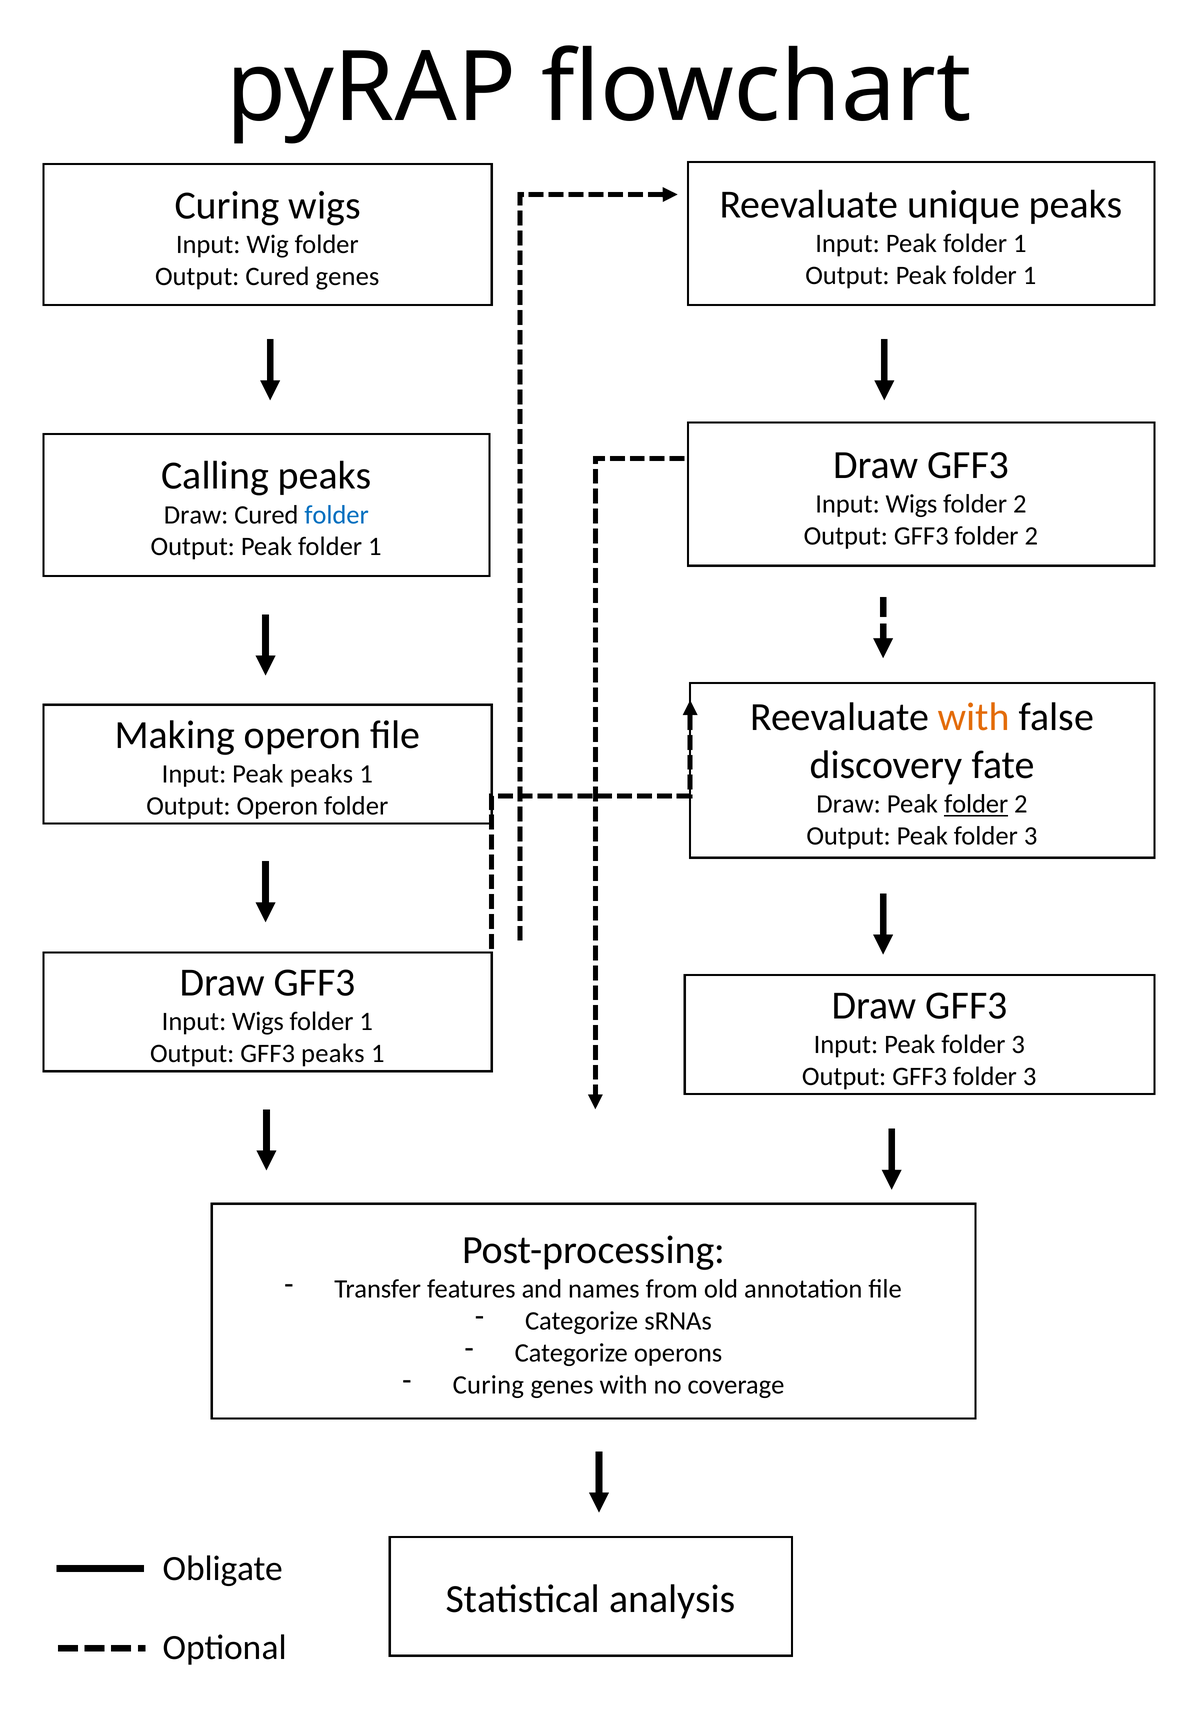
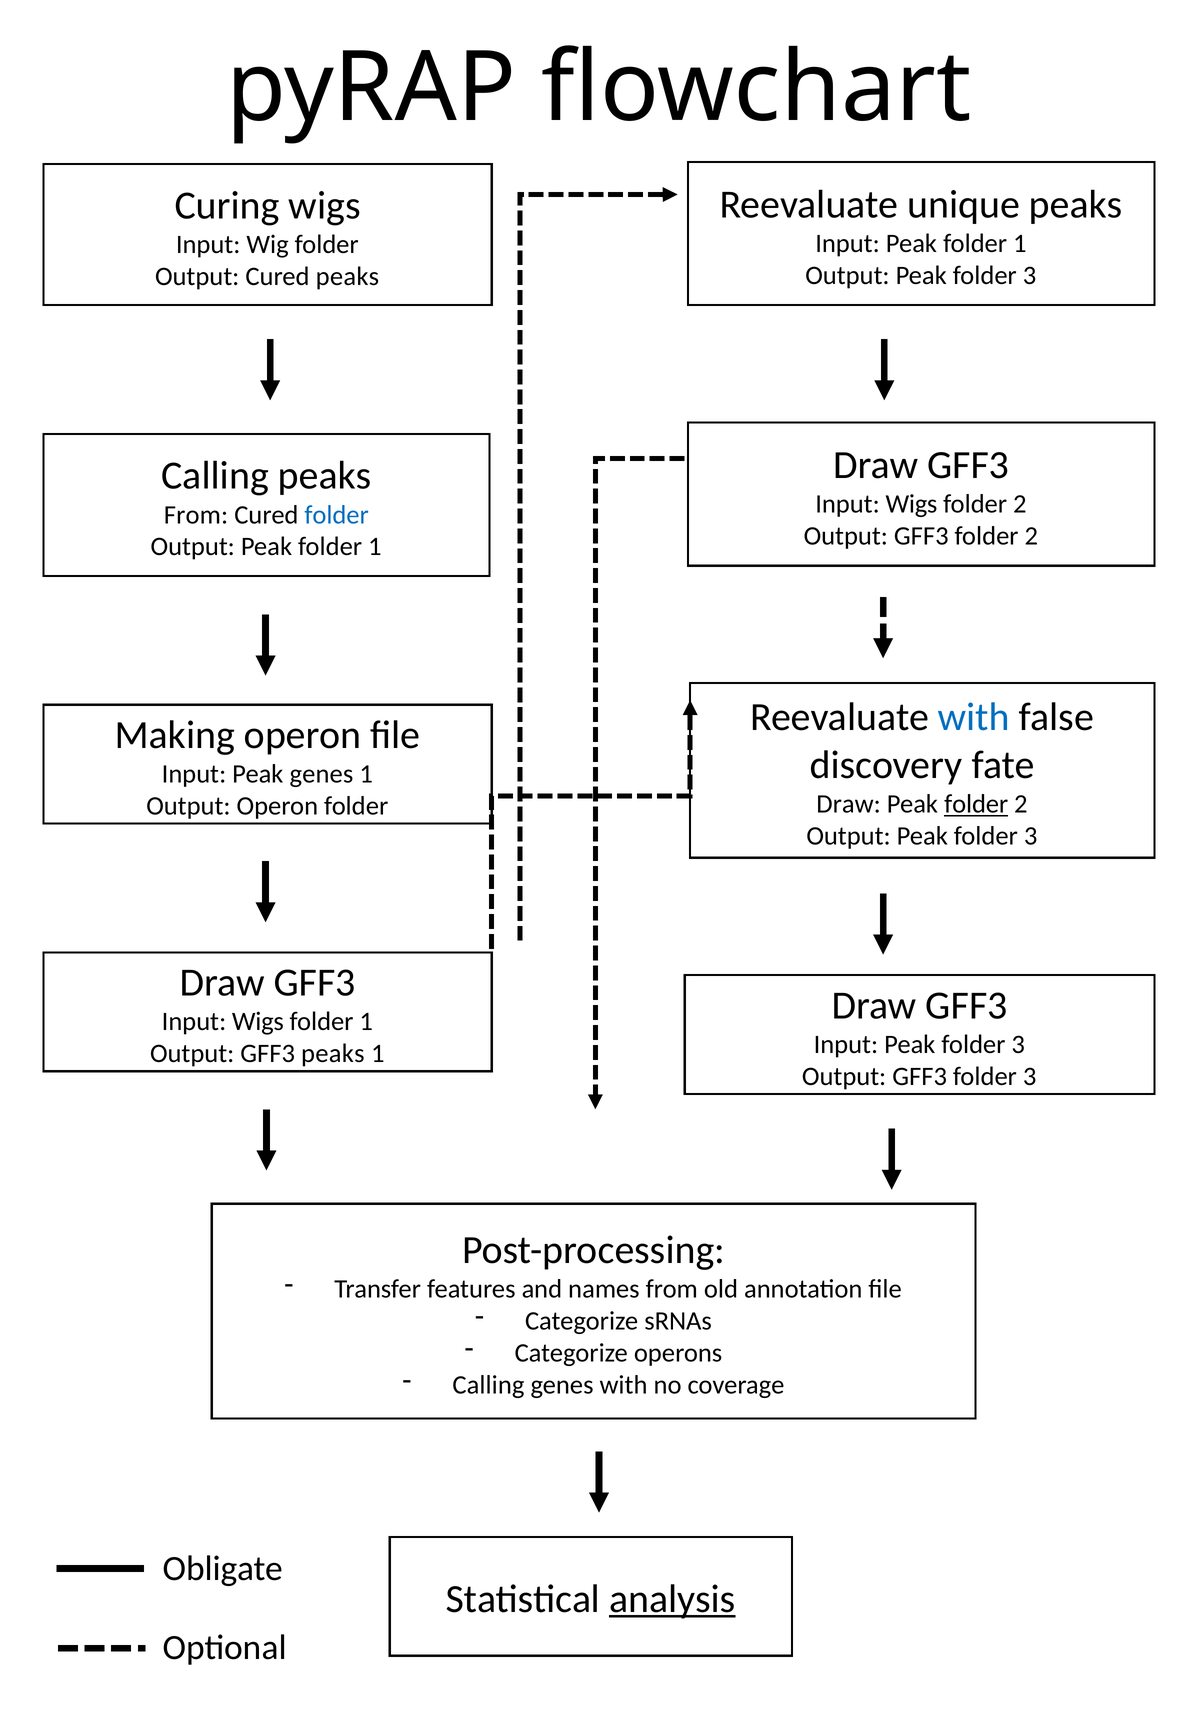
1 at (1030, 275): 1 -> 3
Cured genes: genes -> peaks
Draw at (196, 515): Draw -> From
with at (974, 718) colour: orange -> blue
Peak peaks: peaks -> genes
Curing at (488, 1385): Curing -> Calling
analysis underline: none -> present
